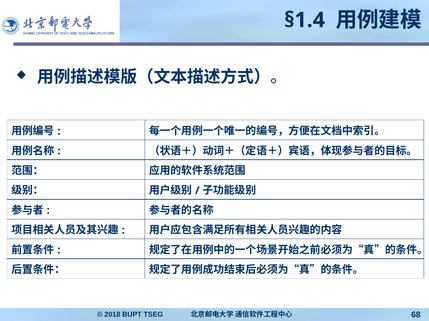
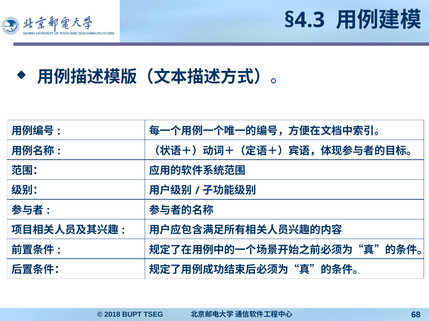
§1.4: §1.4 -> §4.3
